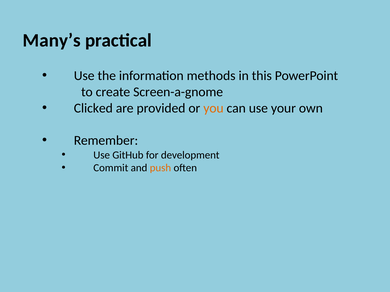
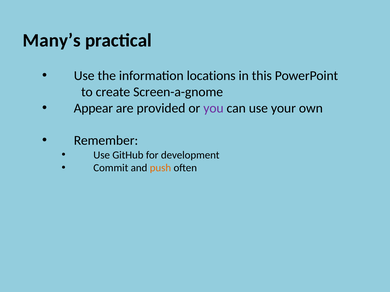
methods: methods -> locations
Clicked: Clicked -> Appear
you colour: orange -> purple
